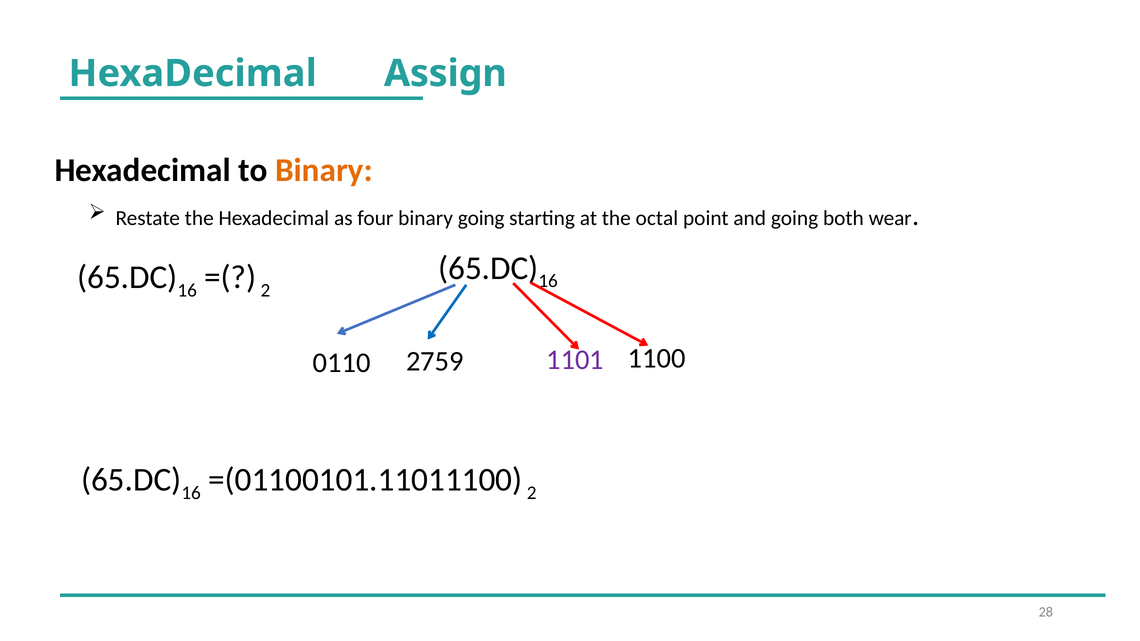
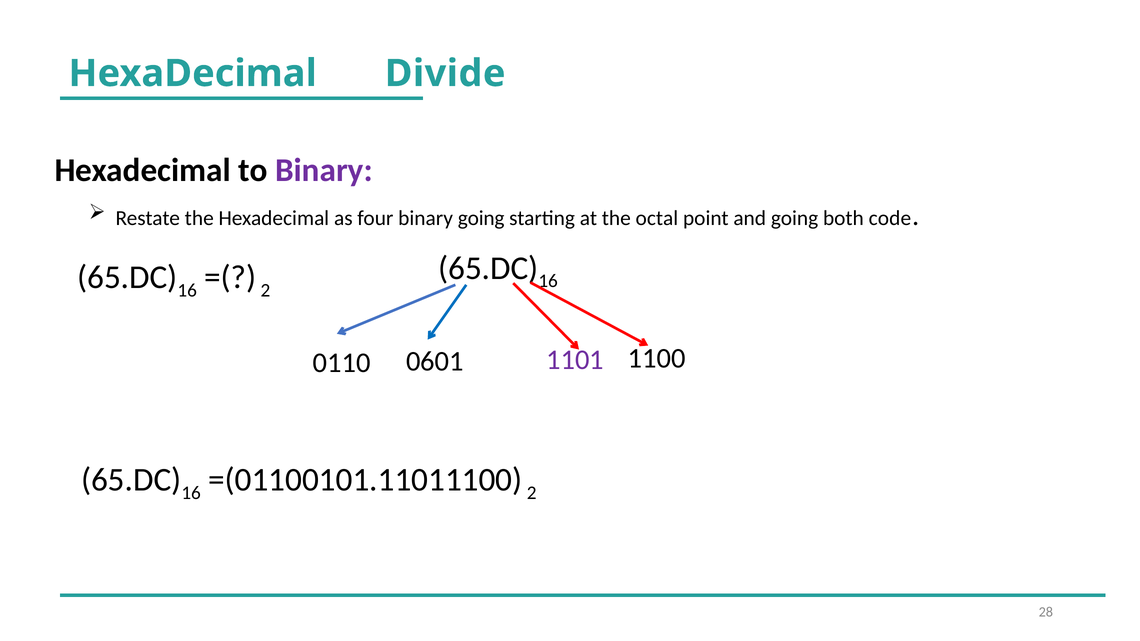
Assign: Assign -> Divide
Binary at (324, 170) colour: orange -> purple
wear: wear -> code
2759: 2759 -> 0601
